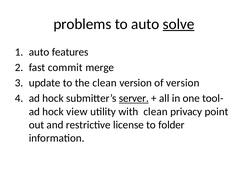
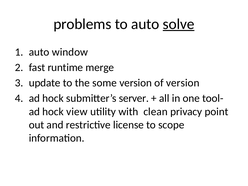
features: features -> window
commit: commit -> runtime
the clean: clean -> some
server underline: present -> none
folder: folder -> scope
